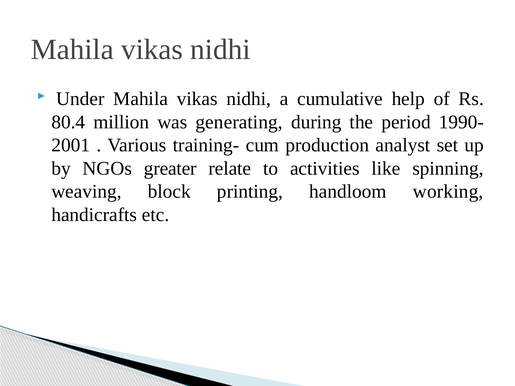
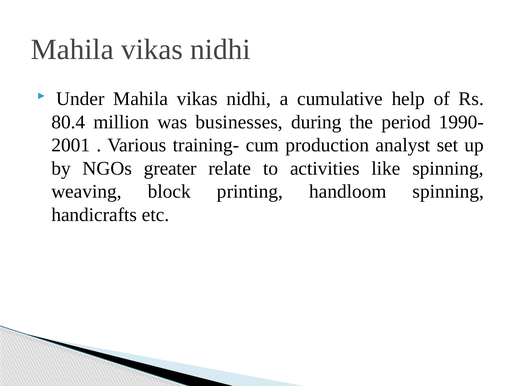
generating: generating -> businesses
handloom working: working -> spinning
